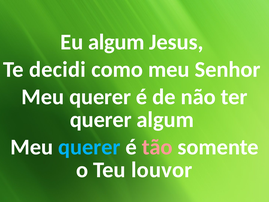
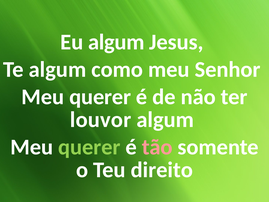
Te decidi: decidi -> algum
querer at (101, 120): querer -> louvor
querer at (89, 147) colour: light blue -> light green
louvor: louvor -> direito
